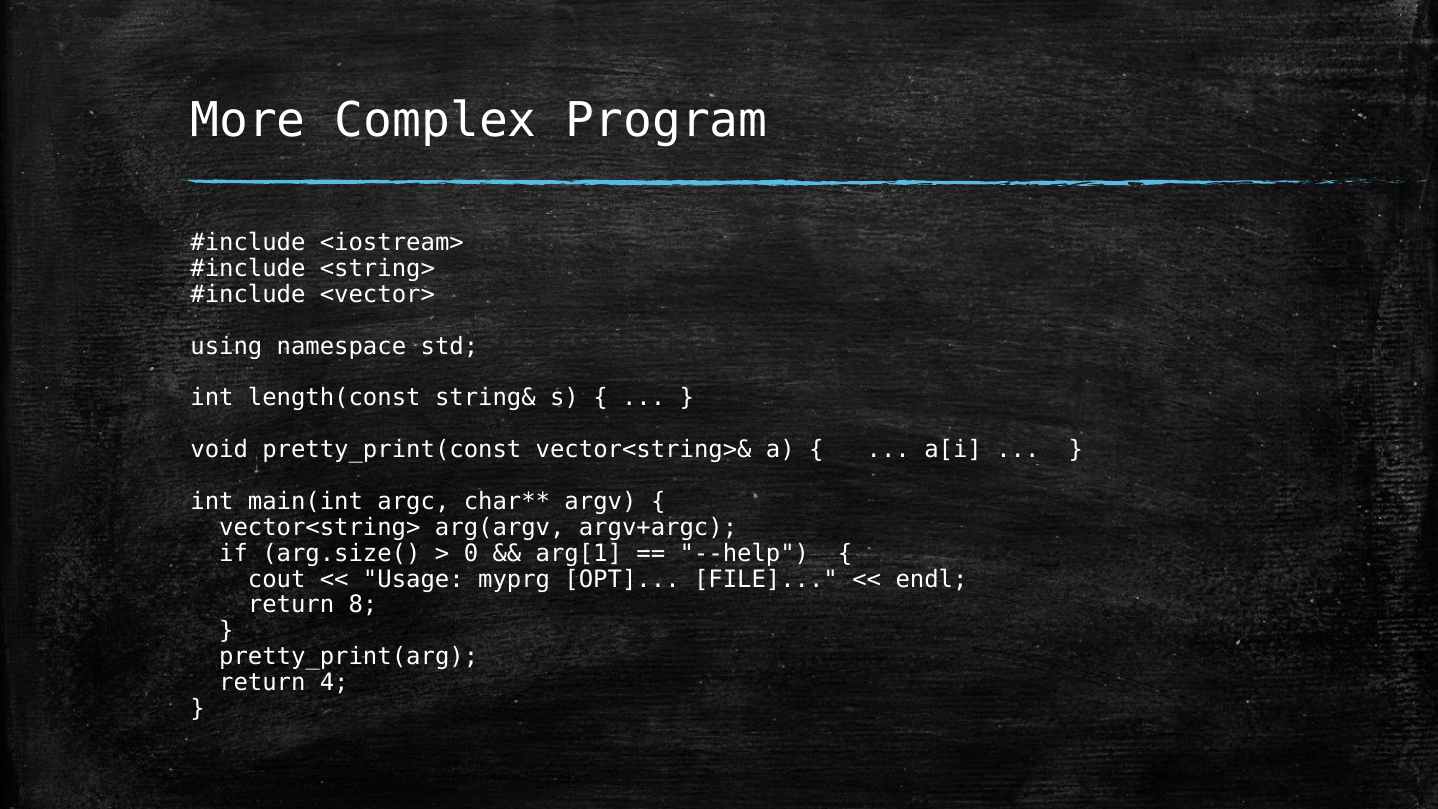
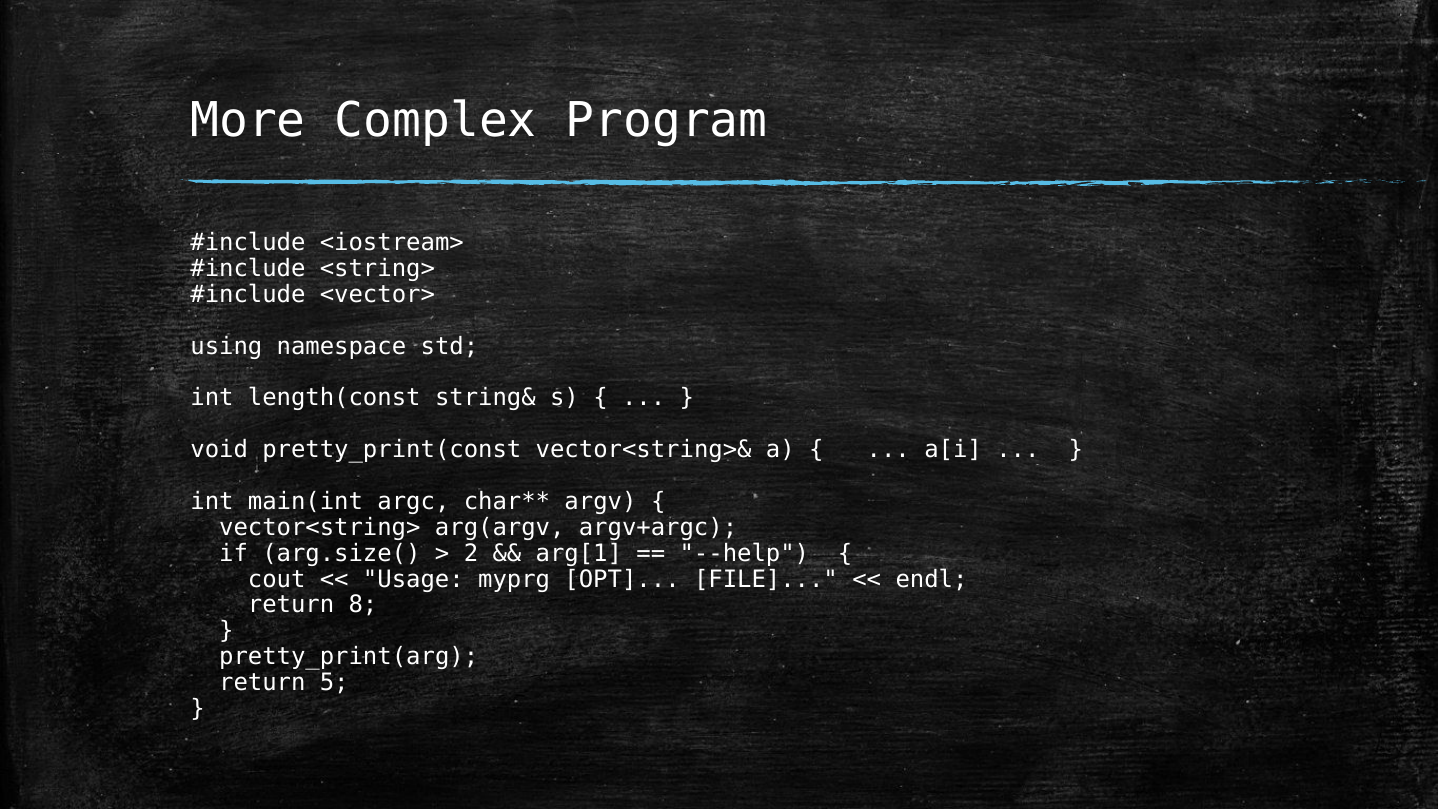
0: 0 -> 2
4: 4 -> 5
